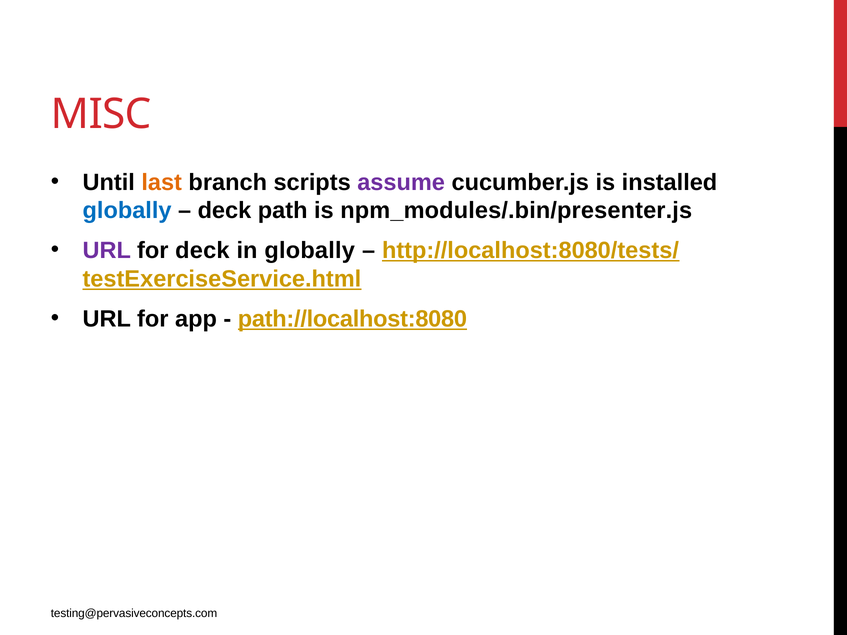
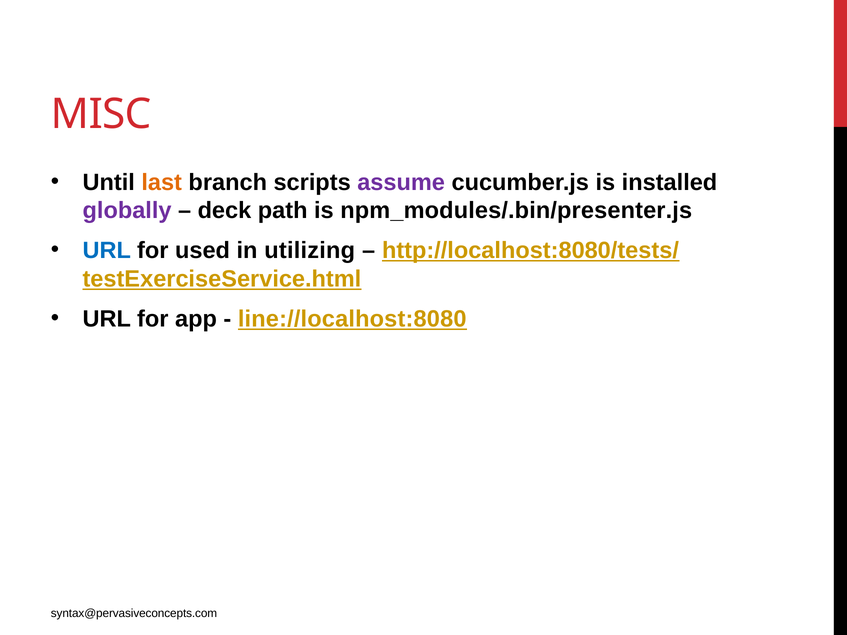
globally at (127, 211) colour: blue -> purple
URL at (107, 251) colour: purple -> blue
for deck: deck -> used
in globally: globally -> utilizing
path://localhost:8080: path://localhost:8080 -> line://localhost:8080
testing@pervasiveconcepts.com: testing@pervasiveconcepts.com -> syntax@pervasiveconcepts.com
